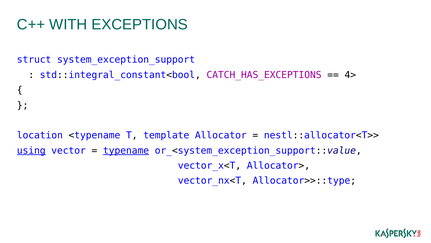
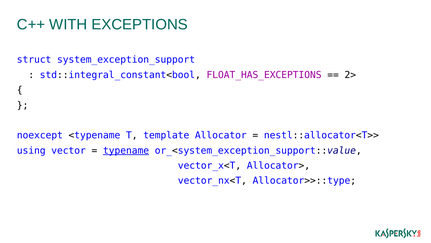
CATCH_HAS_EXCEPTIONS: CATCH_HAS_EXCEPTIONS -> FLOAT_HAS_EXCEPTIONS
4>: 4> -> 2>
location: location -> noexcept
using underline: present -> none
